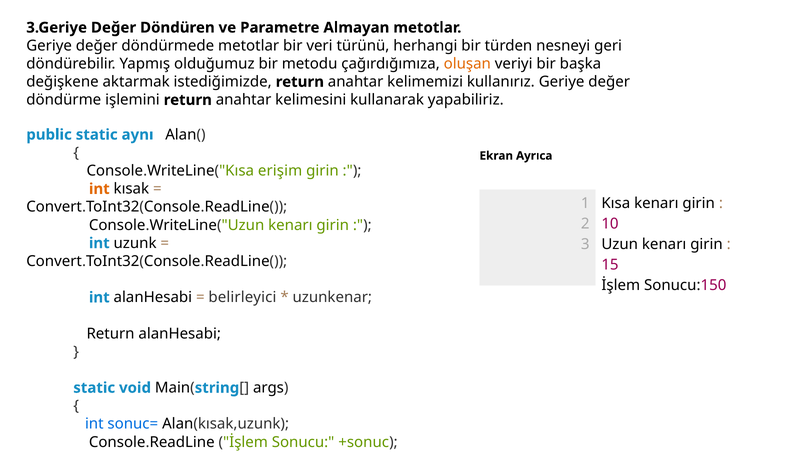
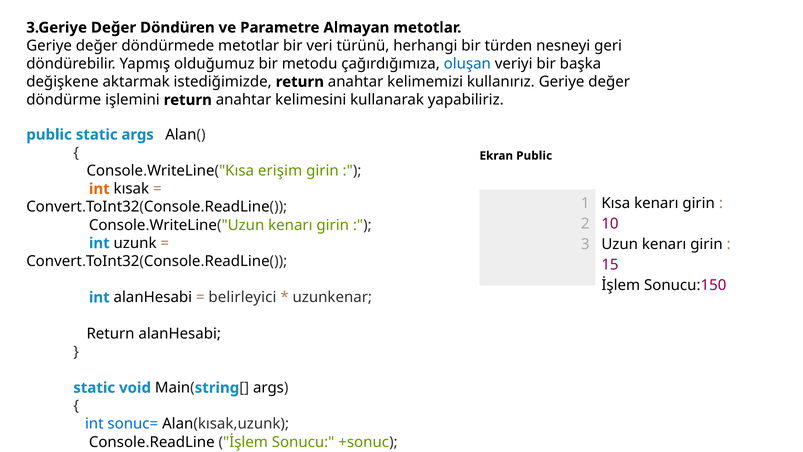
oluşan colour: orange -> blue
static aynı: aynı -> args
Ekran Ayrıca: Ayrıca -> Public
